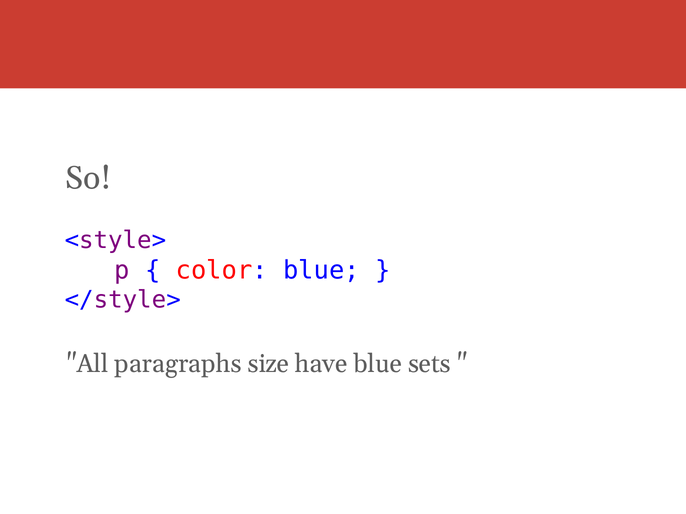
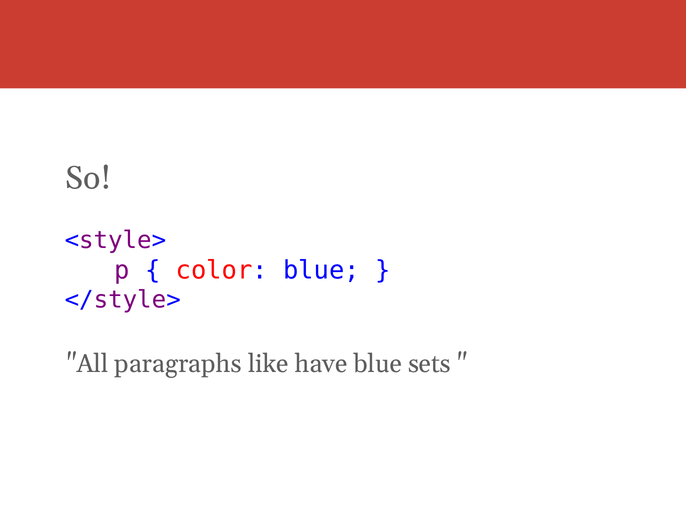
size: size -> like
